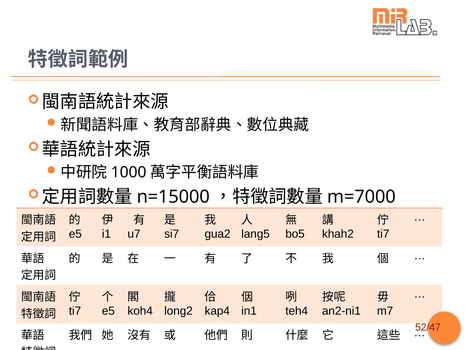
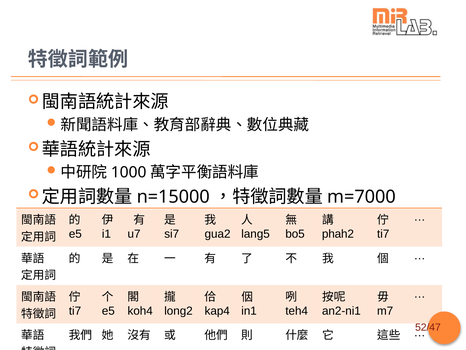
khah2: khah2 -> phah2
